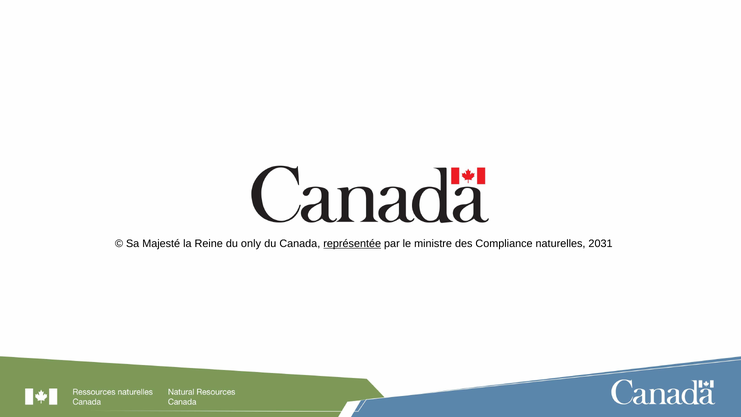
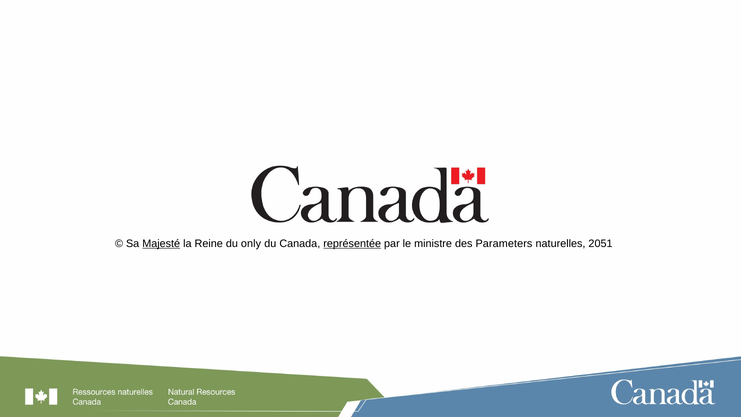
Majesté underline: none -> present
Compliance: Compliance -> Parameters
2031: 2031 -> 2051
